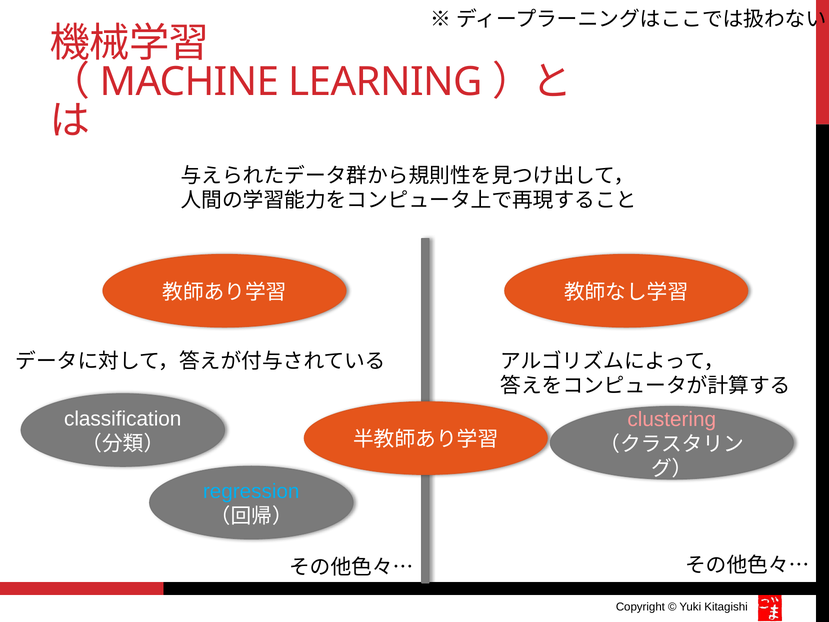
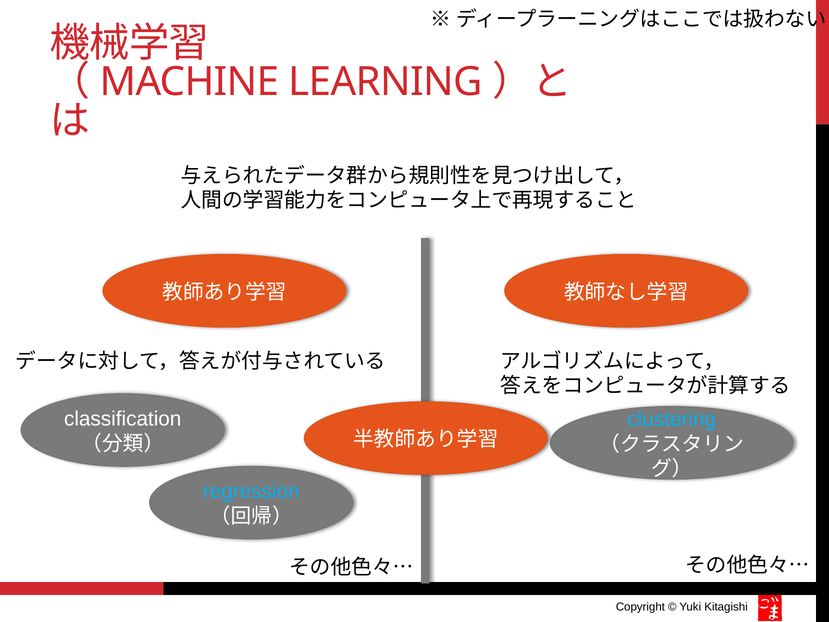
clustering colour: pink -> light blue
